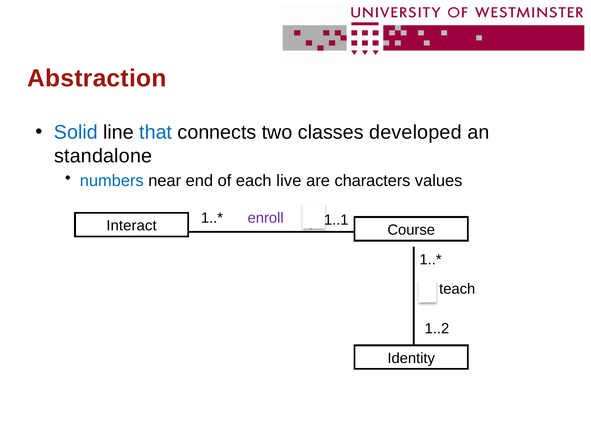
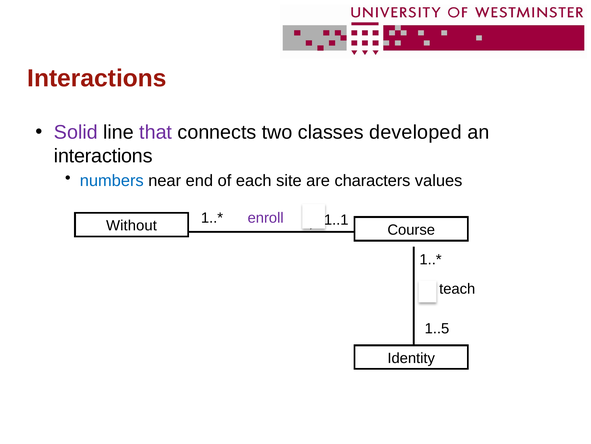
Abstraction at (97, 78): Abstraction -> Interactions
Solid colour: blue -> purple
that colour: blue -> purple
standalone at (103, 156): standalone -> interactions
live: live -> site
Interact: Interact -> Without
1..2: 1..2 -> 1..5
